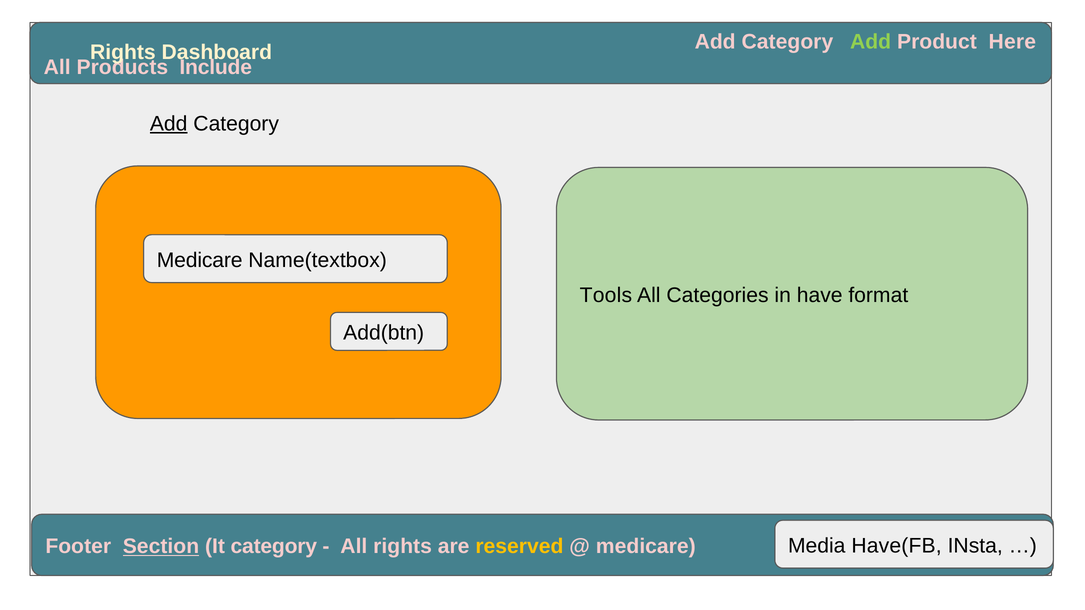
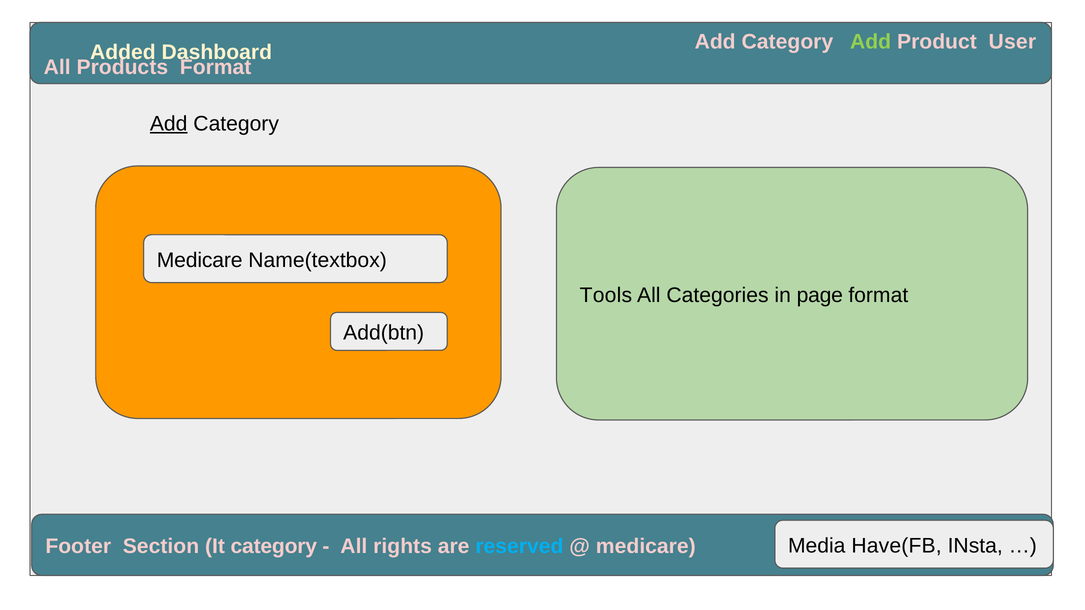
Here: Here -> User
Rights at (123, 52): Rights -> Added
Products Include: Include -> Format
have: have -> page
Section underline: present -> none
reserved colour: yellow -> light blue
